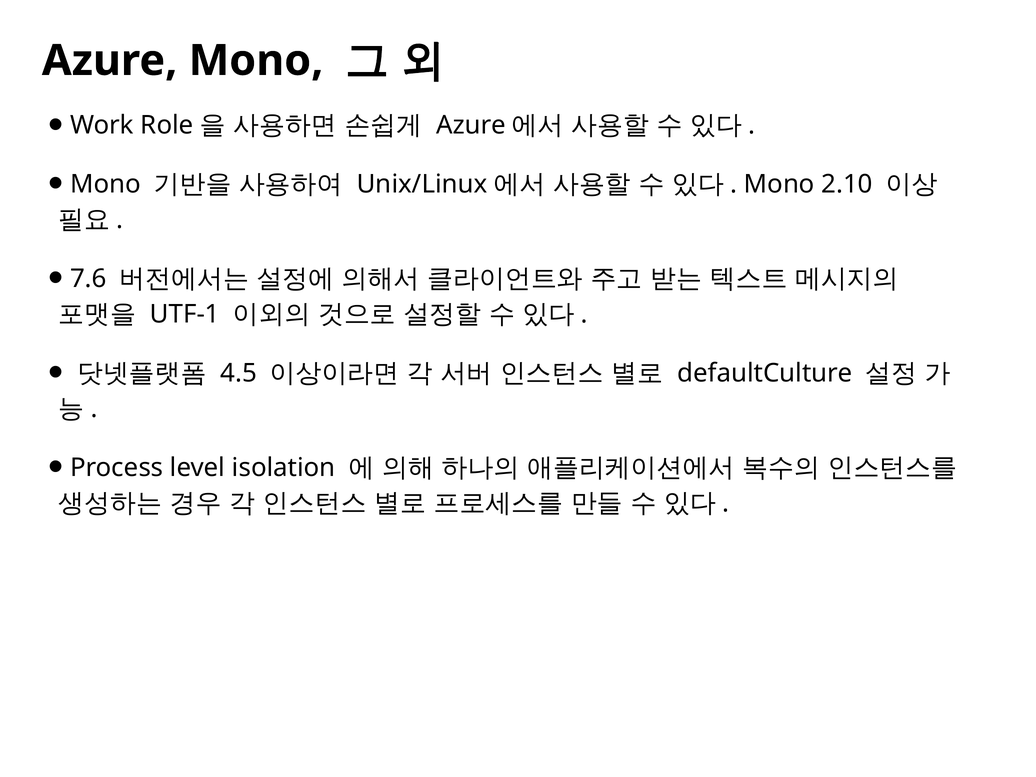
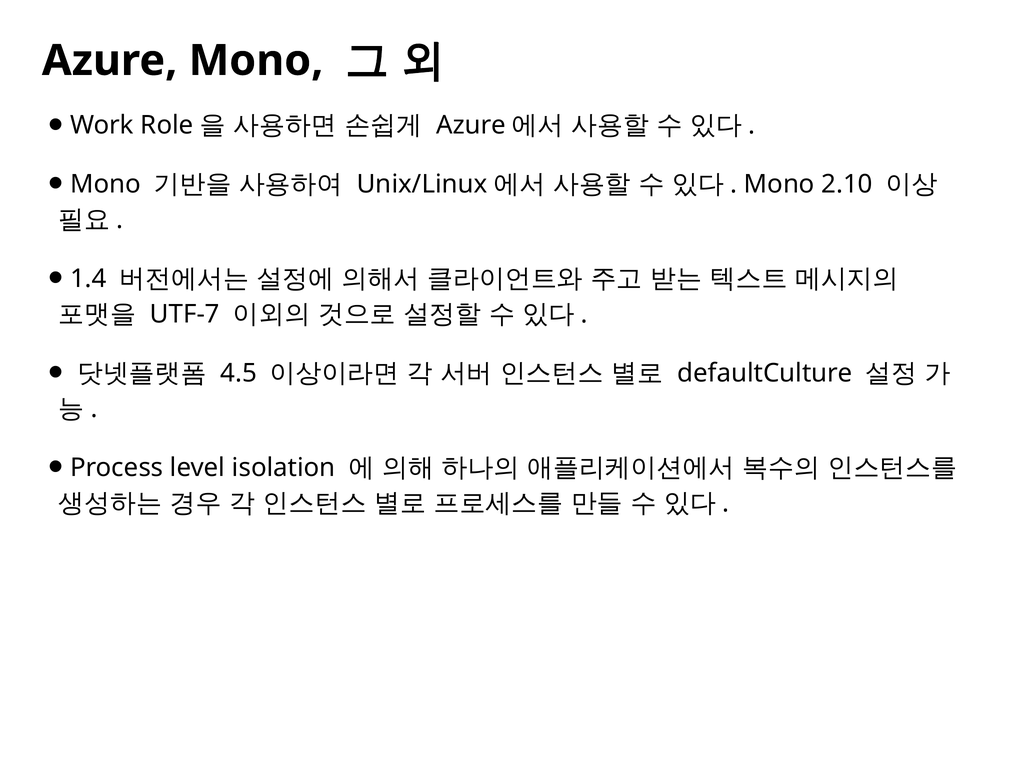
7.6: 7.6 -> 1.4
UTF-1: UTF-1 -> UTF-7
